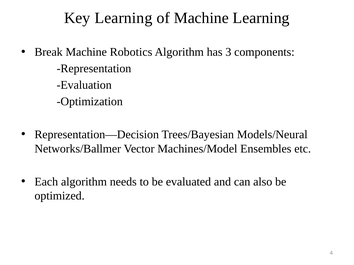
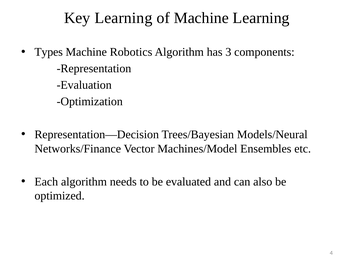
Break: Break -> Types
Networks/Ballmer: Networks/Ballmer -> Networks/Finance
